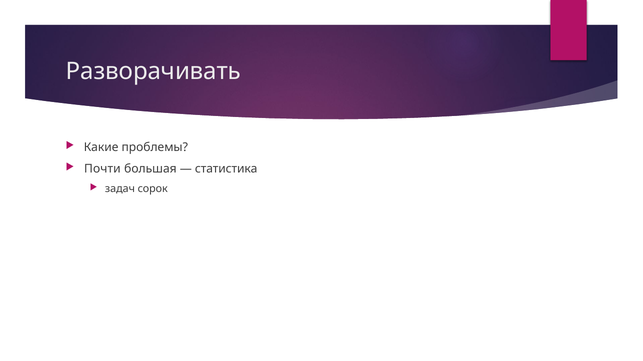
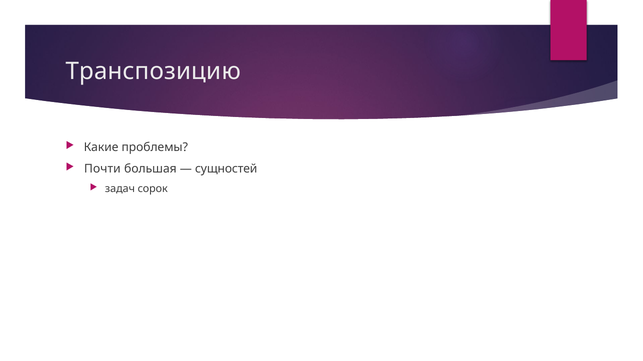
Разворачивать: Разворачивать -> Транспозицию
статистика: статистика -> сущностей
